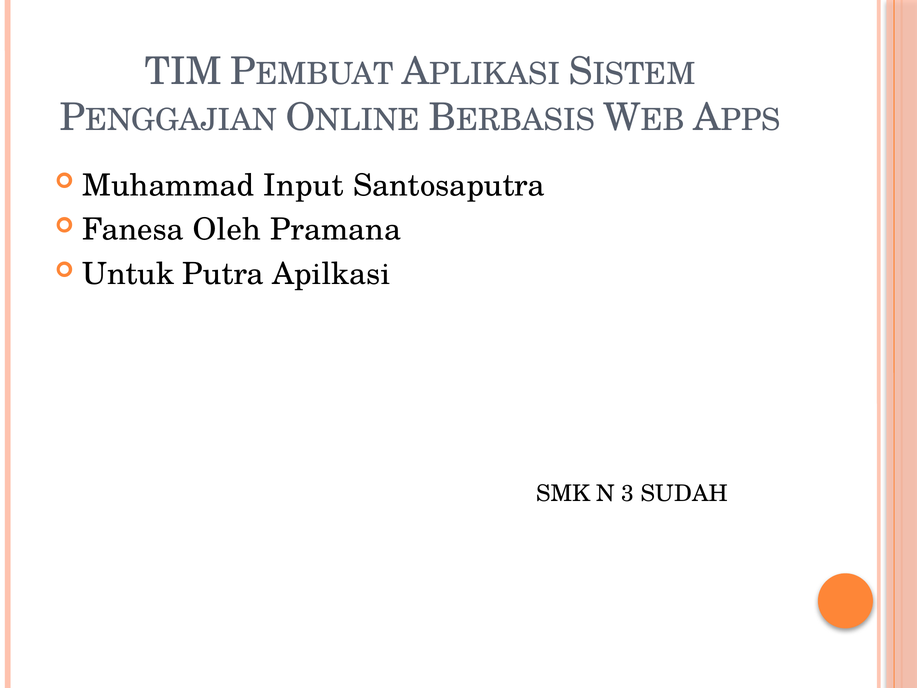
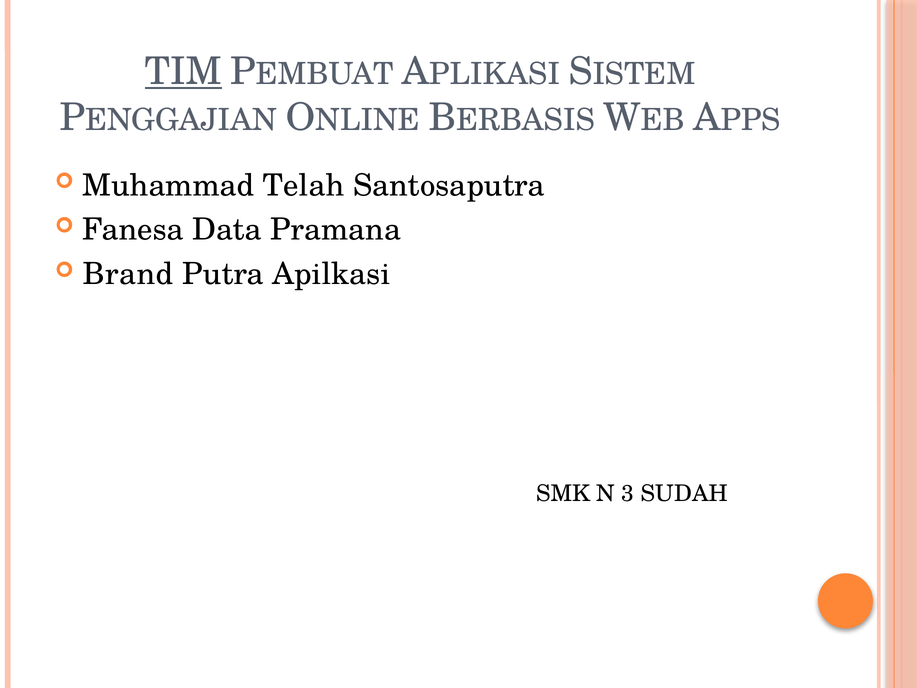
TIM underline: none -> present
Input: Input -> Telah
Oleh: Oleh -> Data
Untuk: Untuk -> Brand
